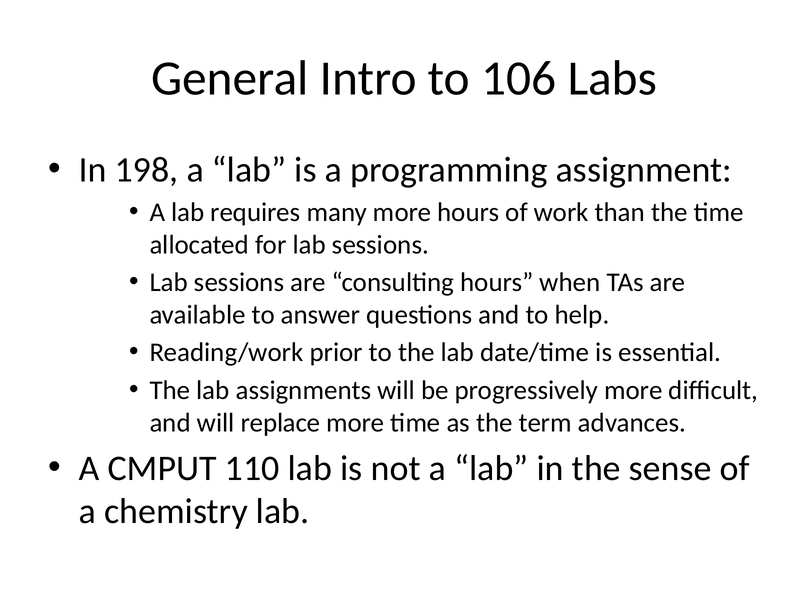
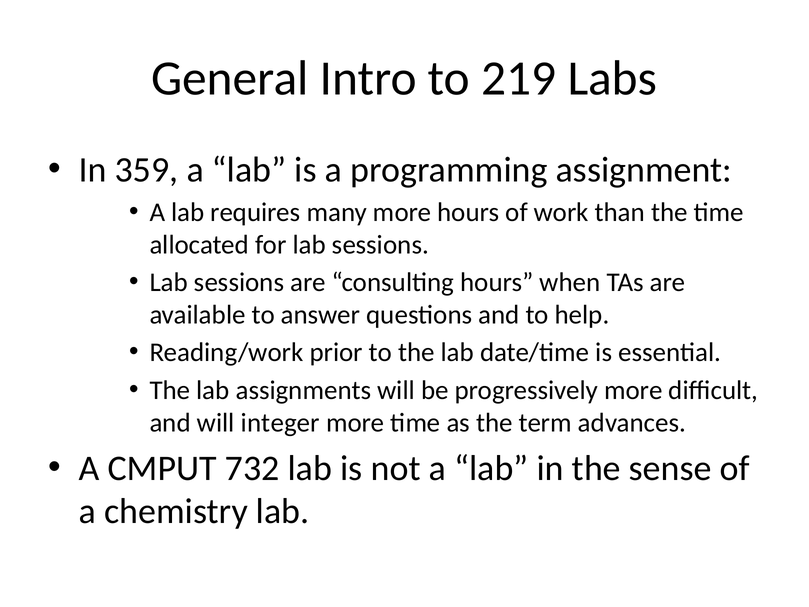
106: 106 -> 219
198: 198 -> 359
replace: replace -> integer
110: 110 -> 732
